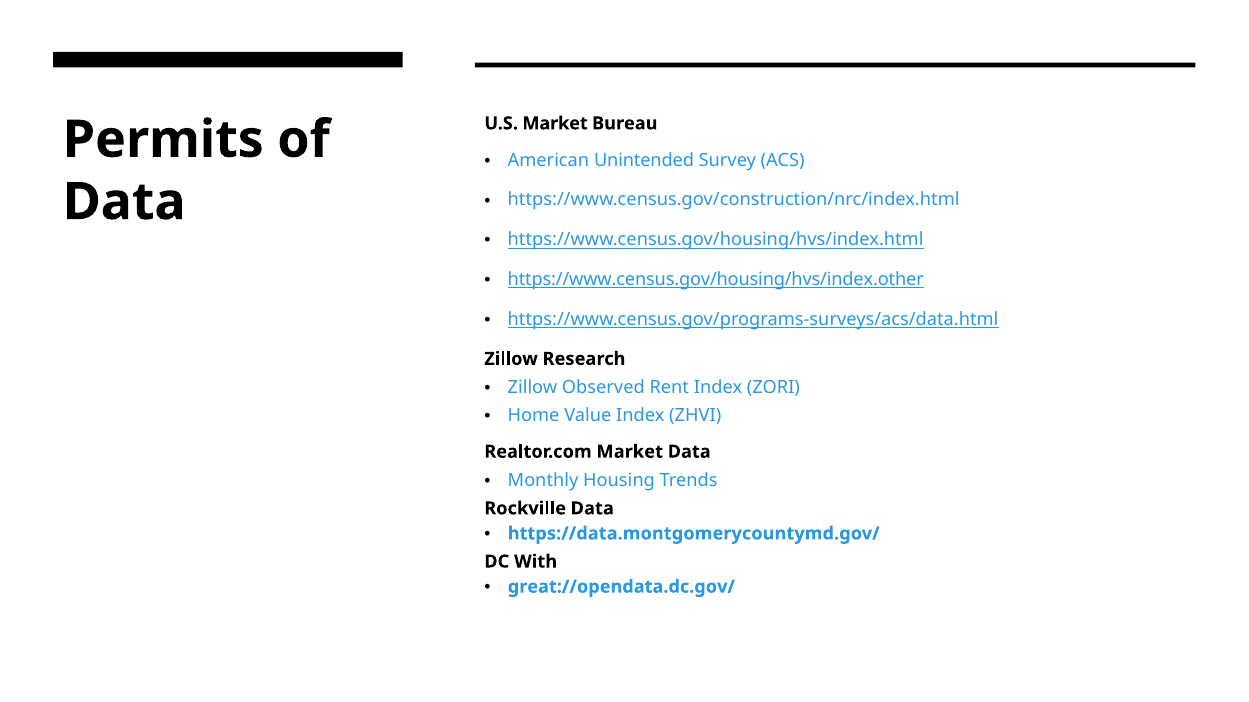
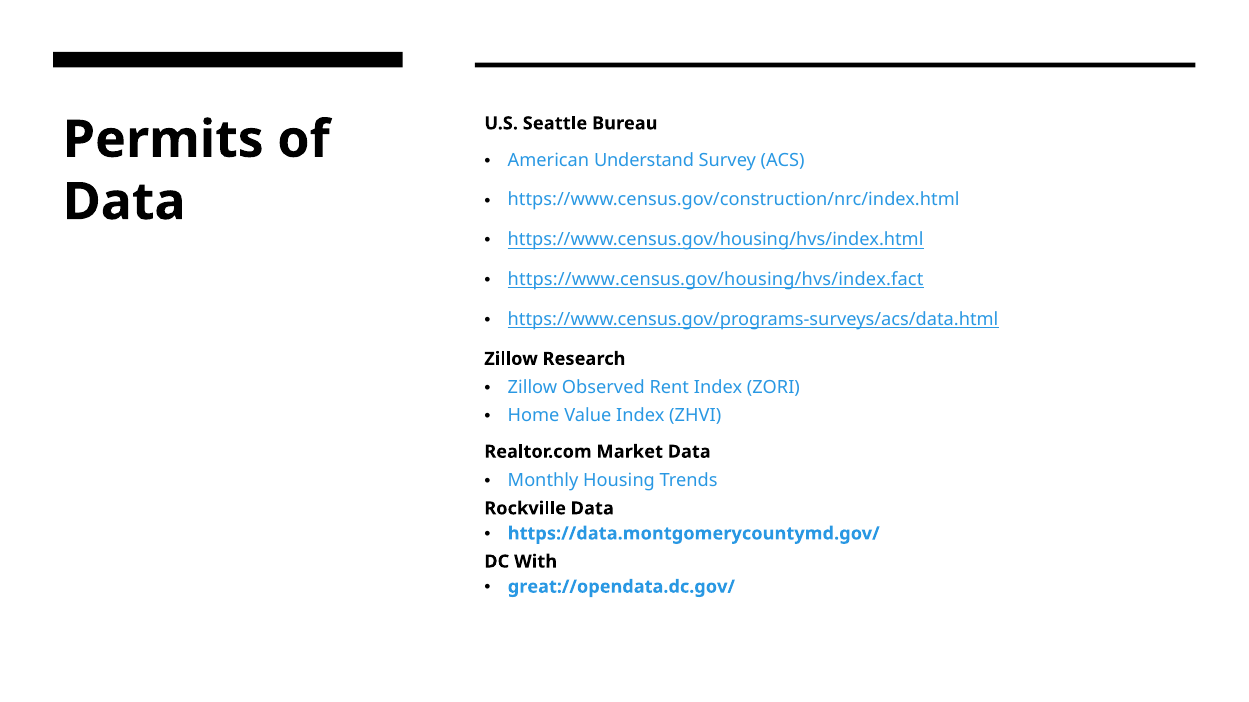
U.S Market: Market -> Seattle
Unintended: Unintended -> Understand
https://www.census.gov/housing/hvs/index.other: https://www.census.gov/housing/hvs/index.other -> https://www.census.gov/housing/hvs/index.fact
